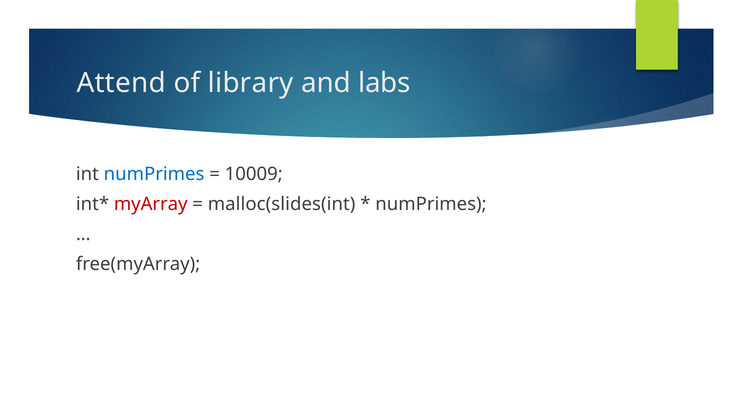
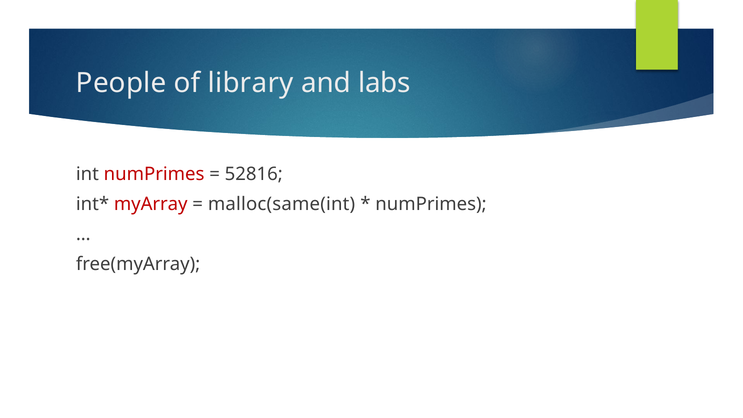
Attend: Attend -> People
numPrimes at (154, 174) colour: blue -> red
10009: 10009 -> 52816
malloc(slides(int: malloc(slides(int -> malloc(same(int
